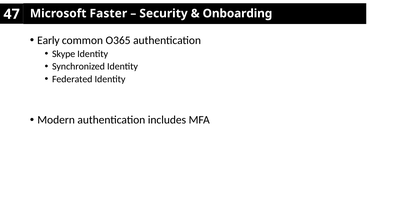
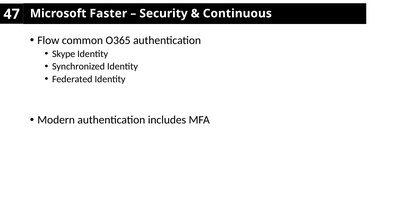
Onboarding: Onboarding -> Continuous
Early: Early -> Flow
